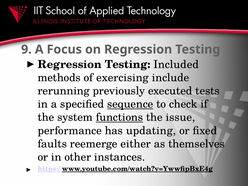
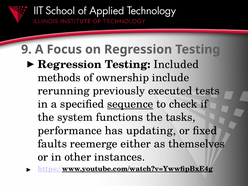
exercising: exercising -> ownership
functions underline: present -> none
issue: issue -> tasks
